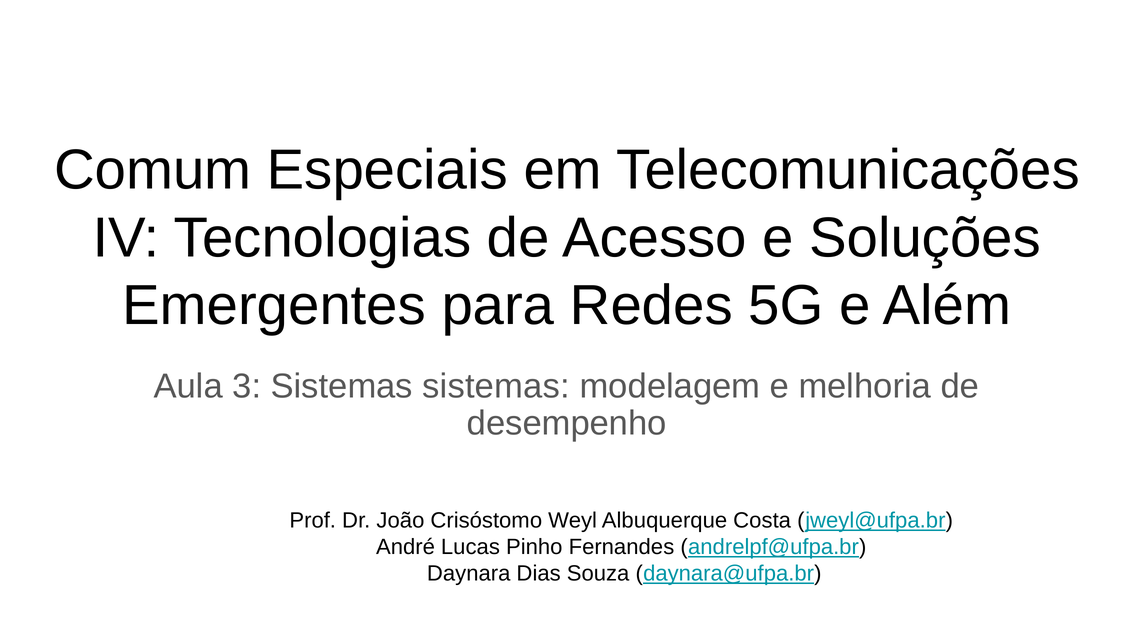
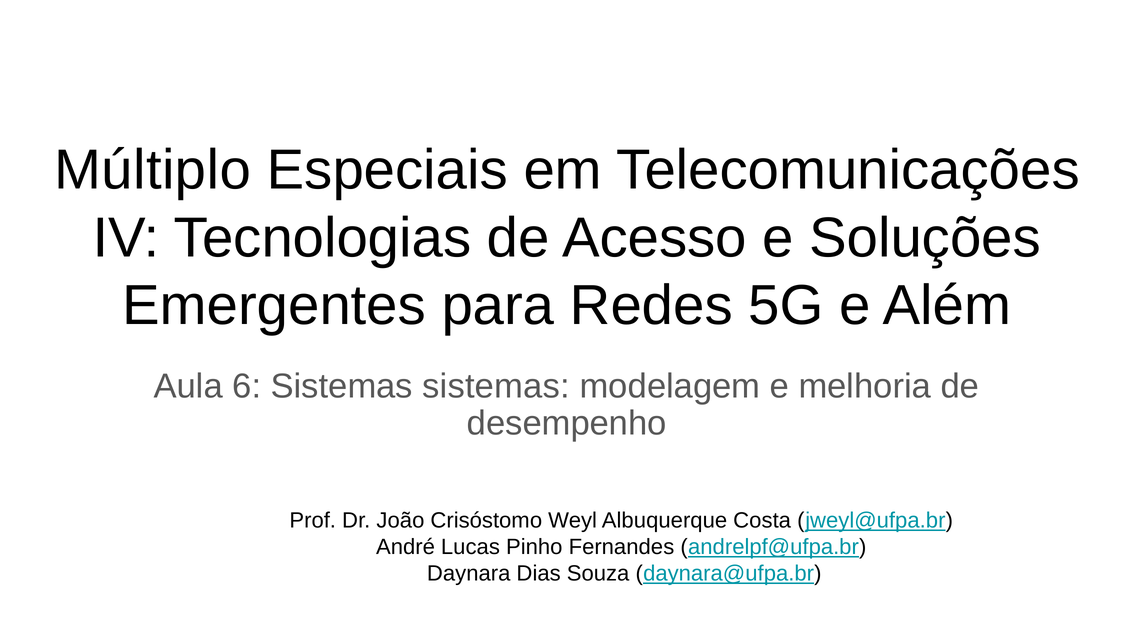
Comum: Comum -> Múltiplo
3: 3 -> 6
